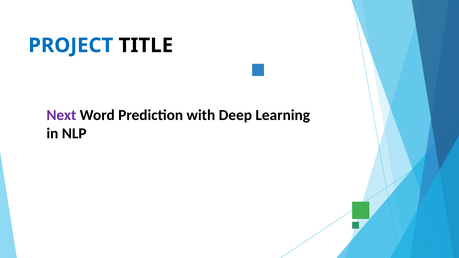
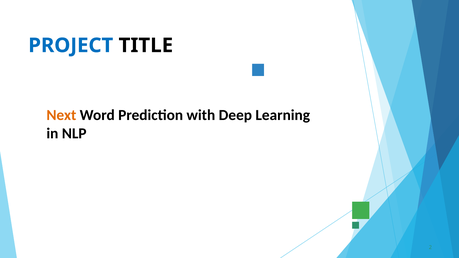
Next colour: purple -> orange
